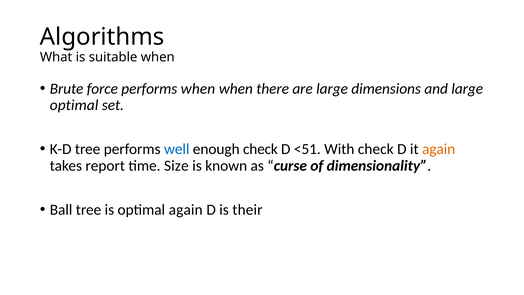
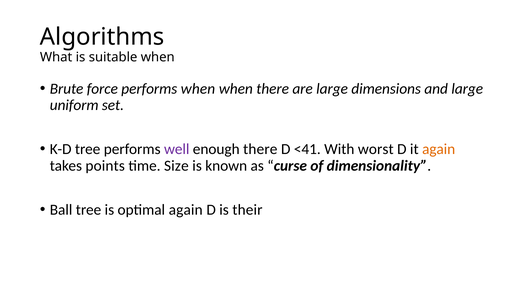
optimal at (74, 105): optimal -> uniform
well colour: blue -> purple
enough check: check -> there
<51: <51 -> <41
With check: check -> worst
report: report -> points
